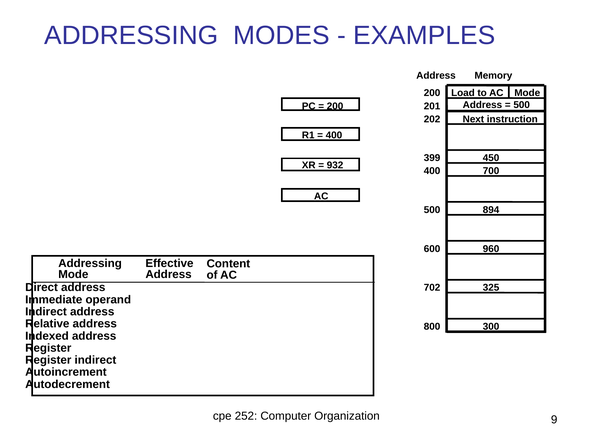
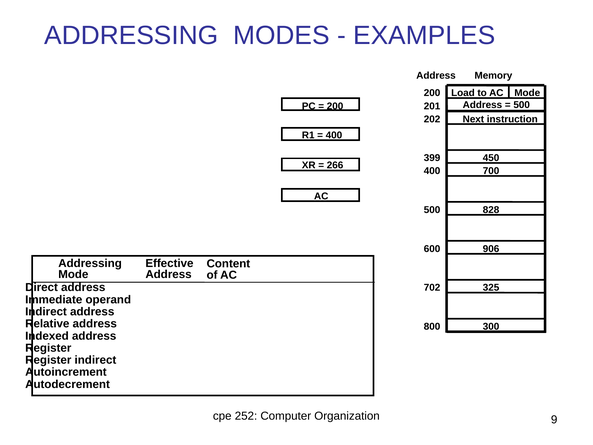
932: 932 -> 266
894: 894 -> 828
960: 960 -> 906
